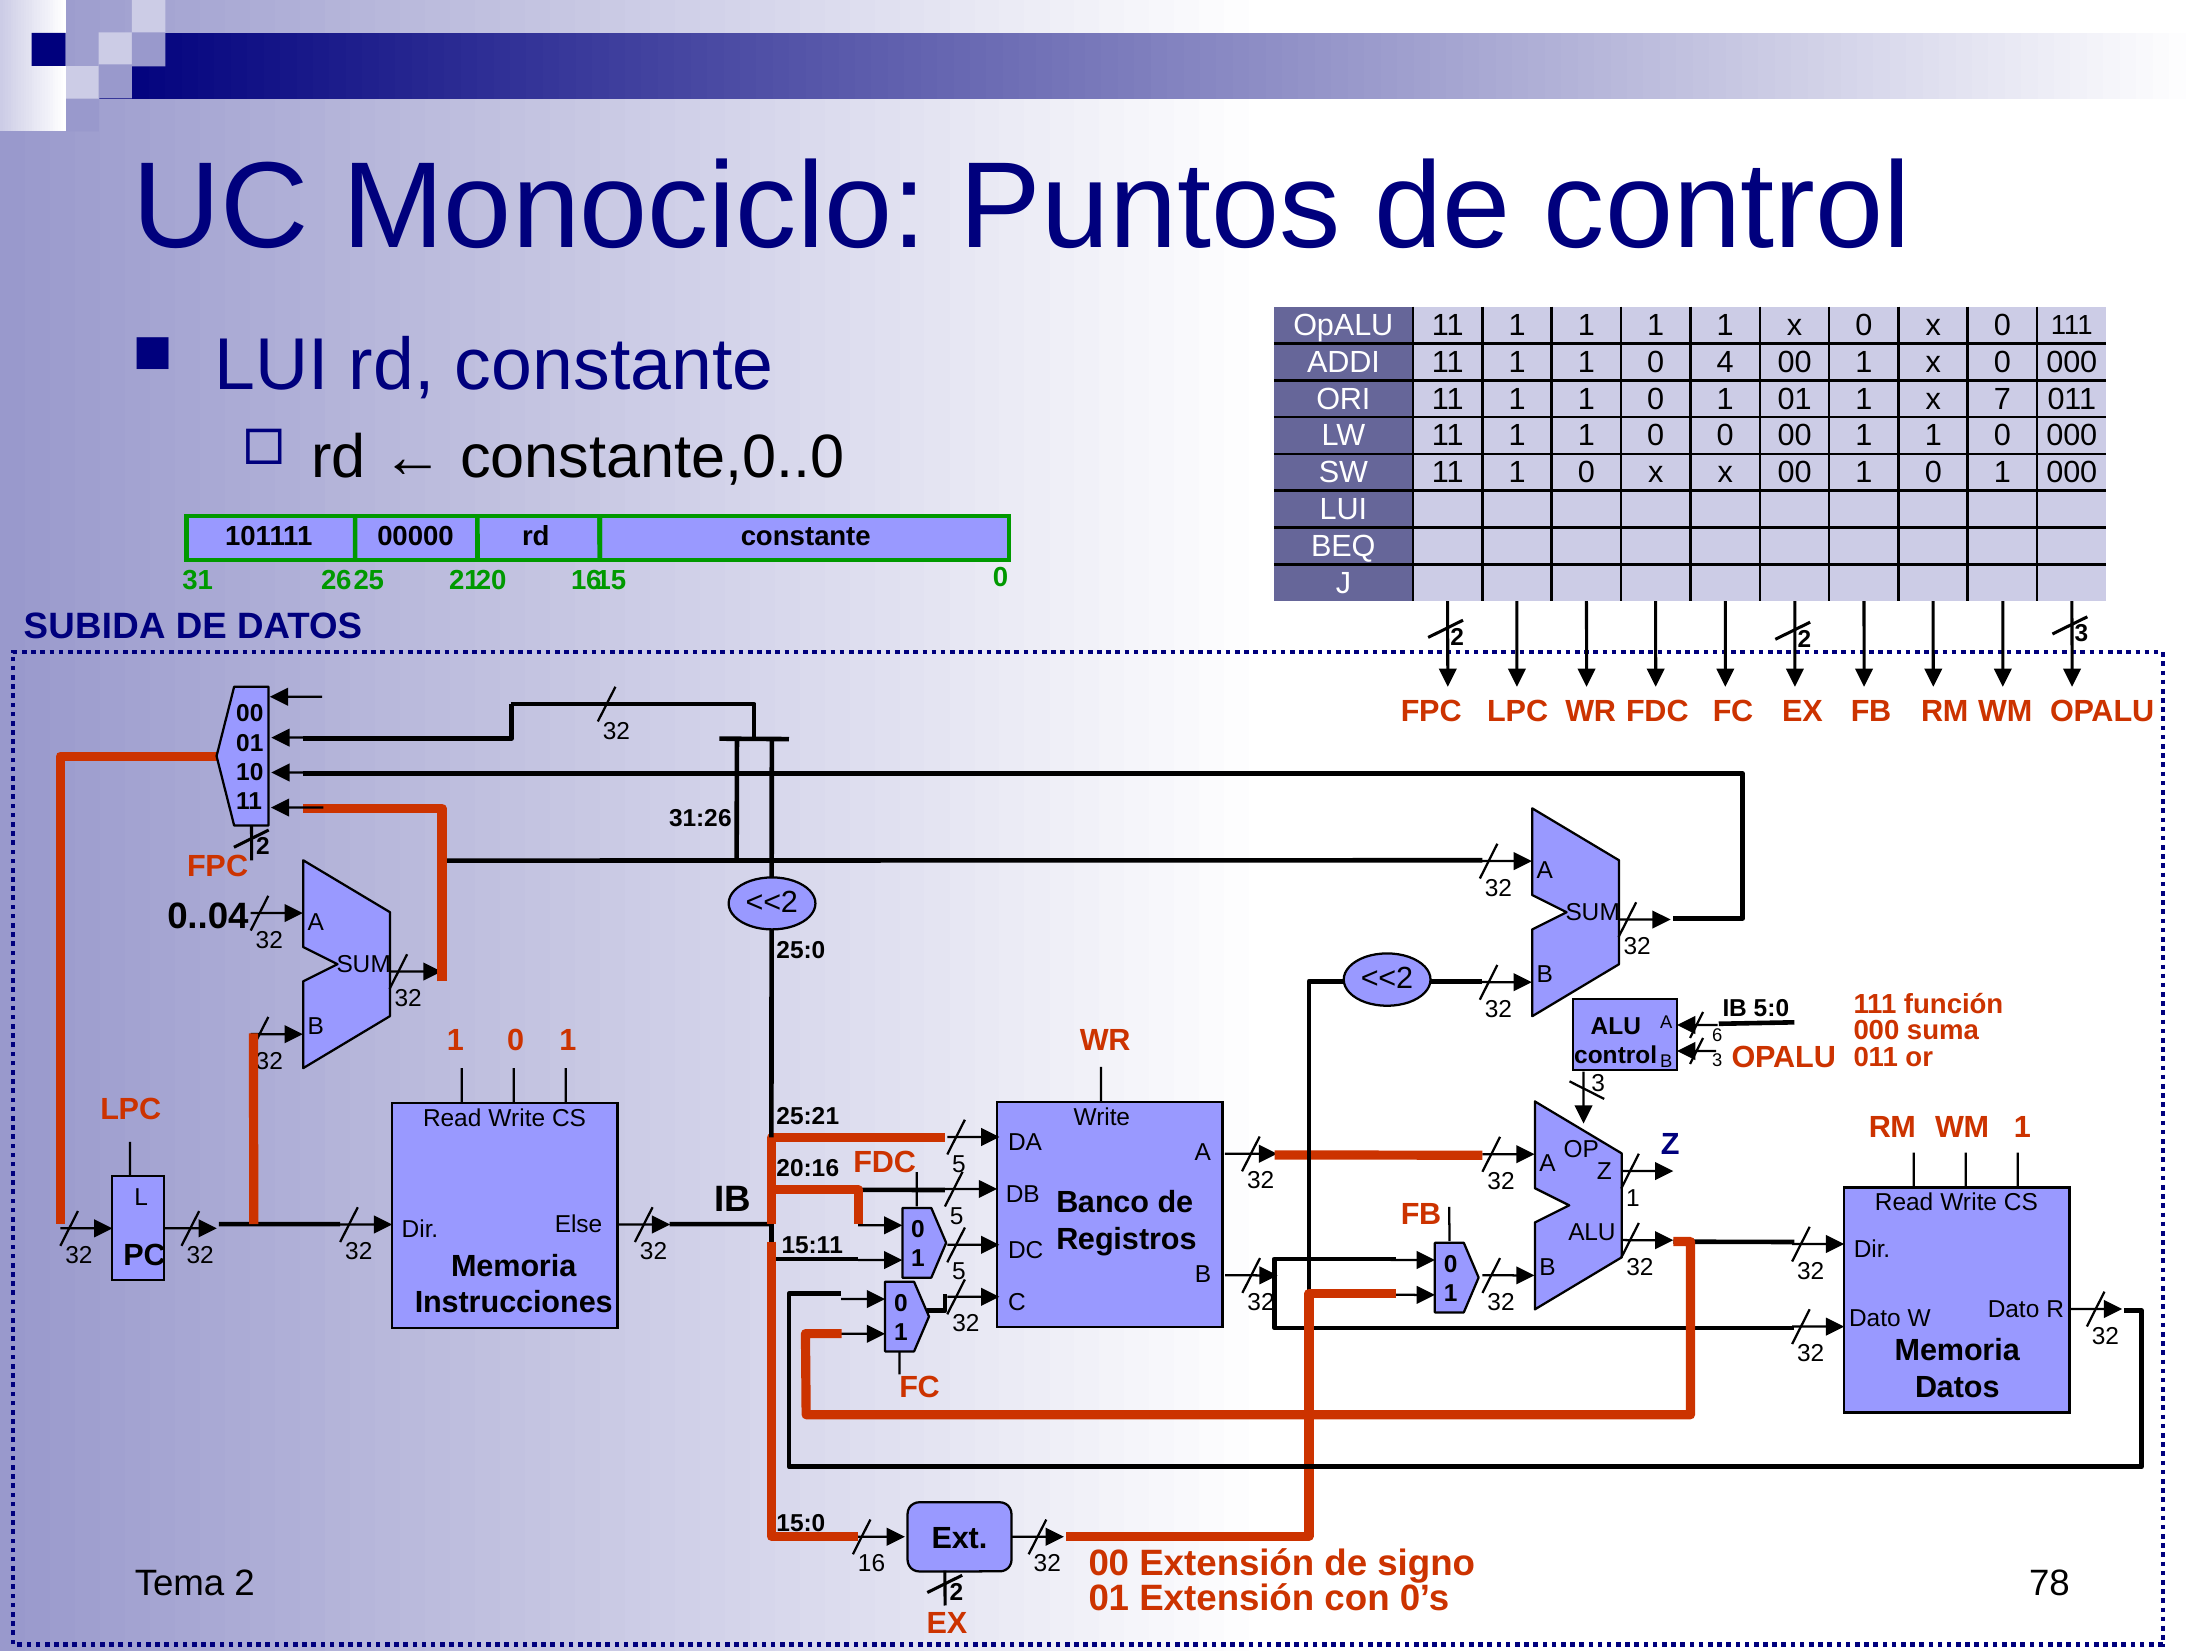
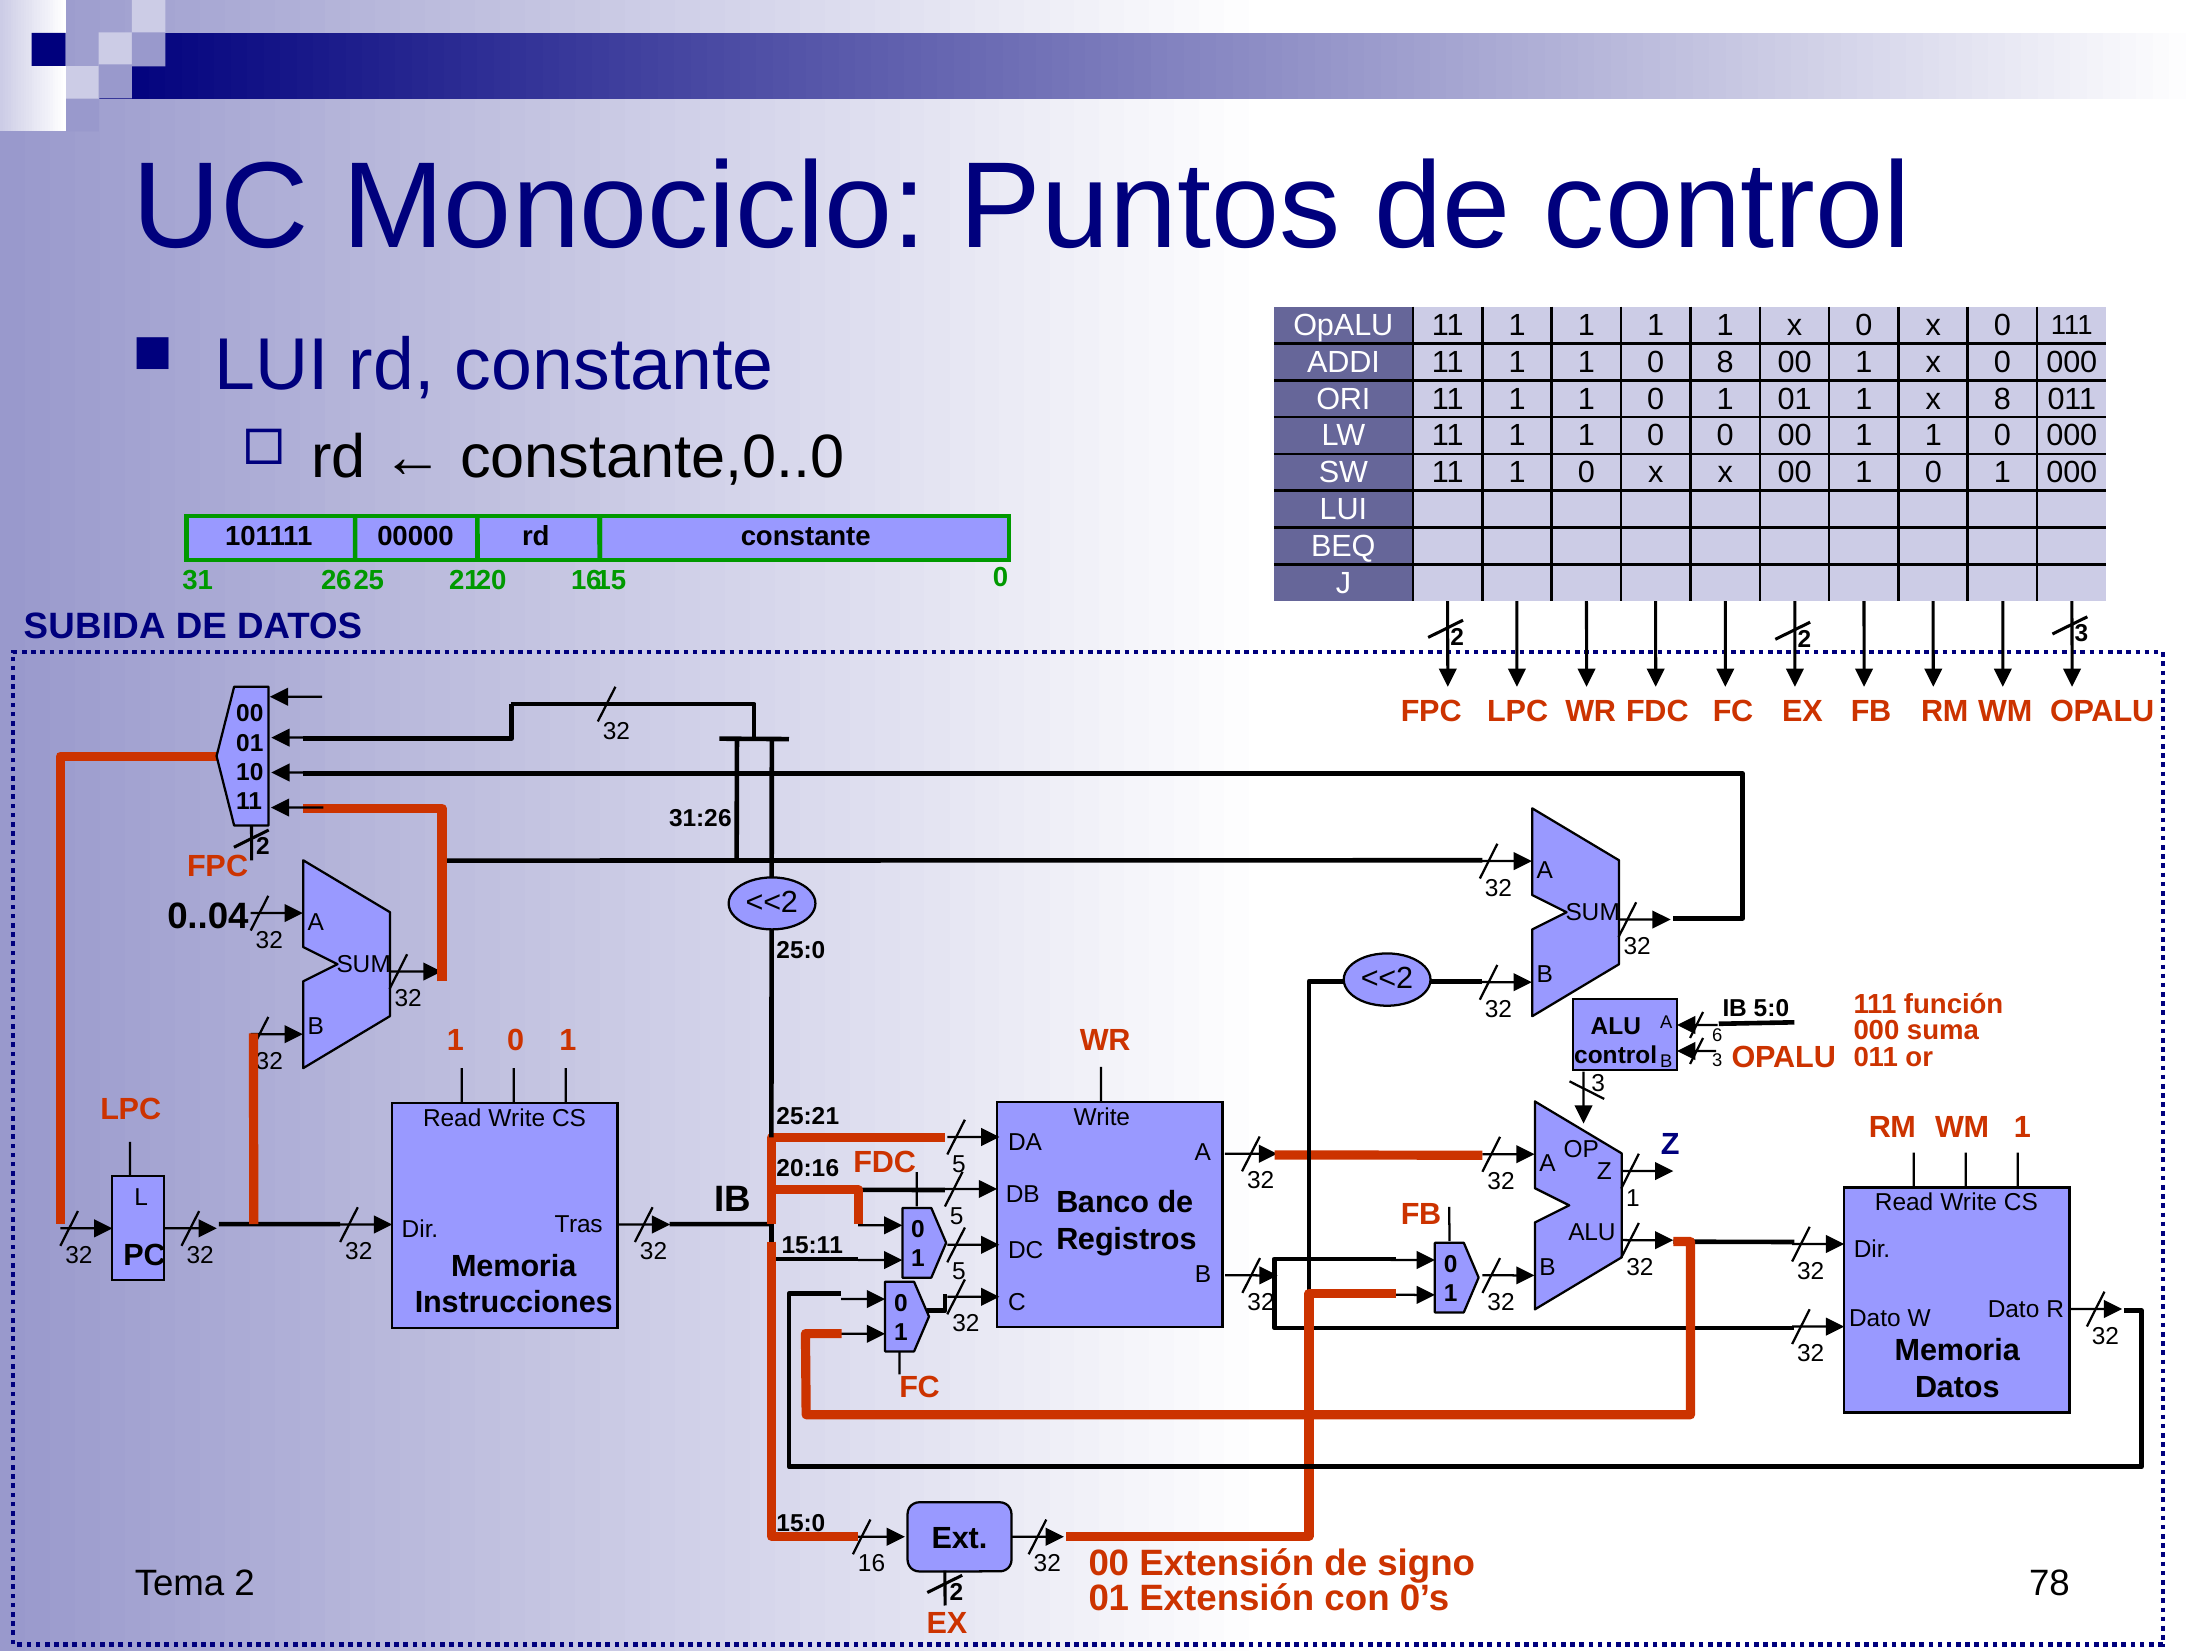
0 4: 4 -> 8
x 7: 7 -> 8
Else: Else -> Tras
